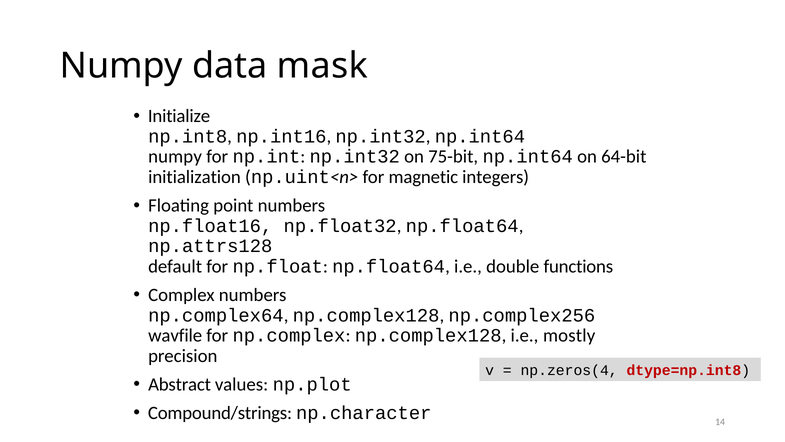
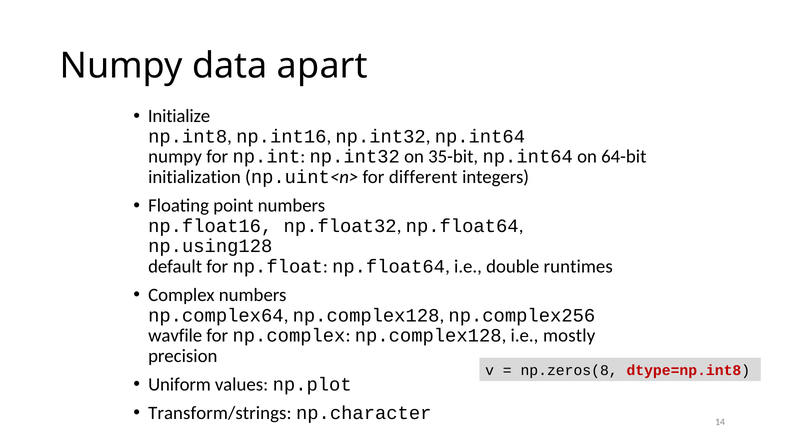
mask: mask -> apart
75-bit: 75-bit -> 35-bit
magnetic: magnetic -> different
np.attrs128: np.attrs128 -> np.using128
functions: functions -> runtimes
np.zeros(4: np.zeros(4 -> np.zeros(8
Abstract: Abstract -> Uniform
Compound/strings: Compound/strings -> Transform/strings
